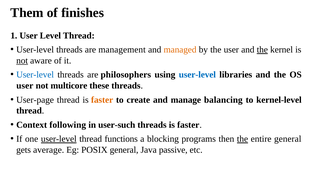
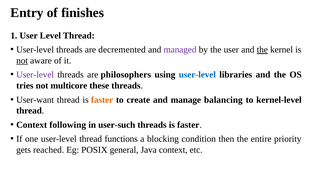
Them: Them -> Entry
management: management -> decremented
managed colour: orange -> purple
User-level at (35, 75) colour: blue -> purple
user at (25, 86): user -> tries
User-page: User-page -> User-want
user-level at (59, 139) underline: present -> none
programs: programs -> condition
the at (242, 139) underline: present -> none
entire general: general -> priority
average: average -> reached
Java passive: passive -> context
